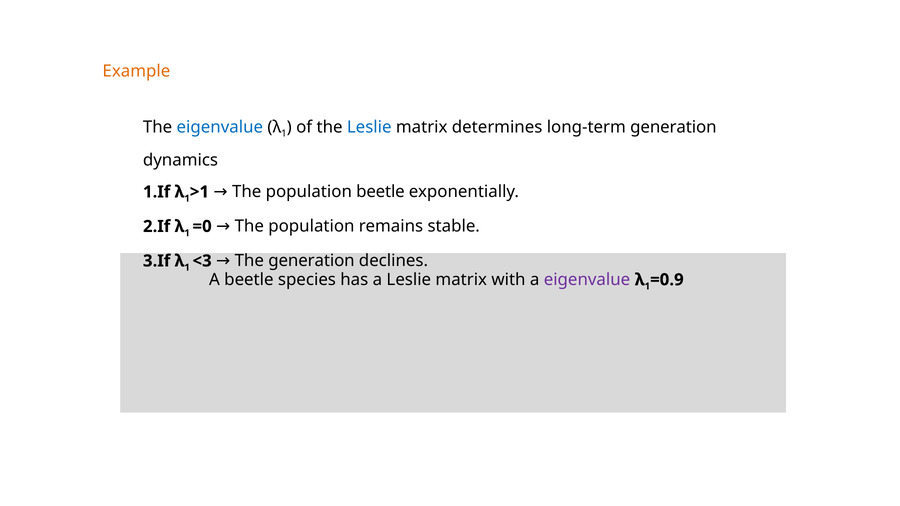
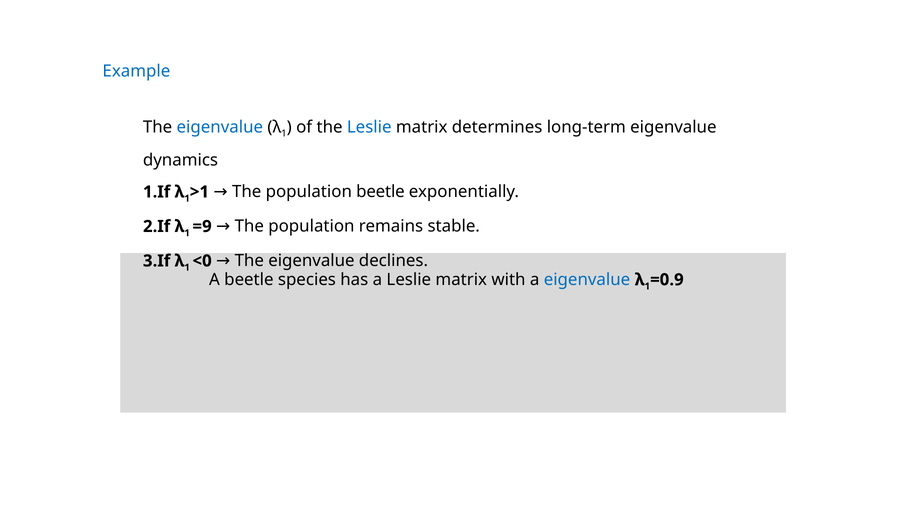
Example colour: orange -> blue
long-term generation: generation -> eigenvalue
=0: =0 -> =9
<3: <3 -> <0
generation at (311, 261): generation -> eigenvalue
eigenvalue at (587, 280) colour: purple -> blue
